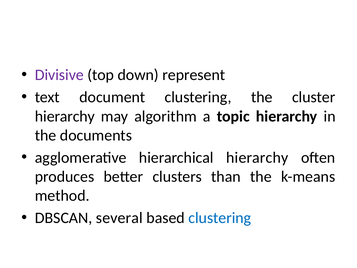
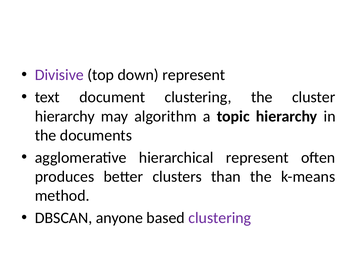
hierarchical hierarchy: hierarchy -> represent
several: several -> anyone
clustering at (220, 218) colour: blue -> purple
